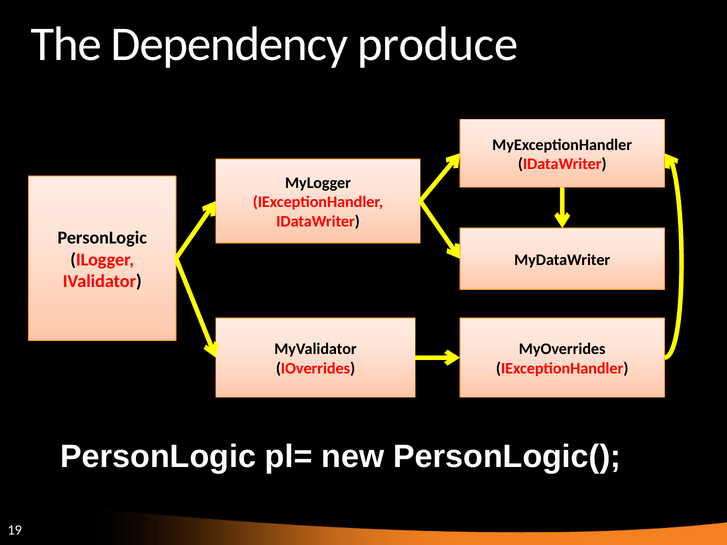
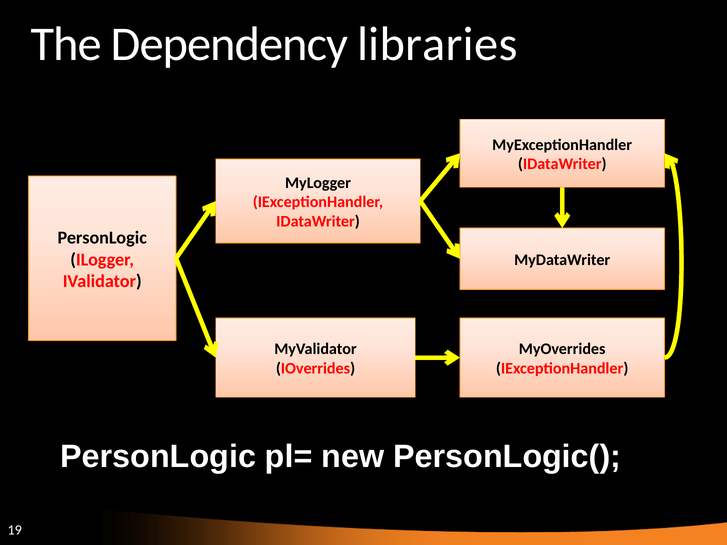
produce: produce -> libraries
